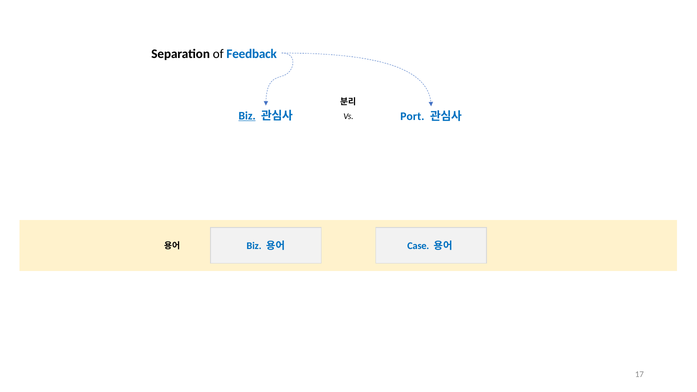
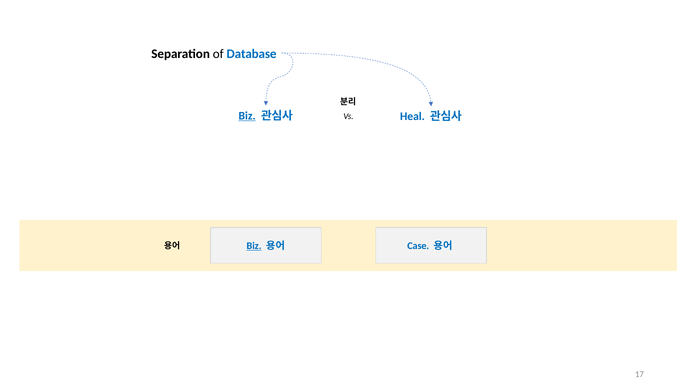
Feedback: Feedback -> Database
Port: Port -> Heal
Biz at (254, 246) underline: none -> present
